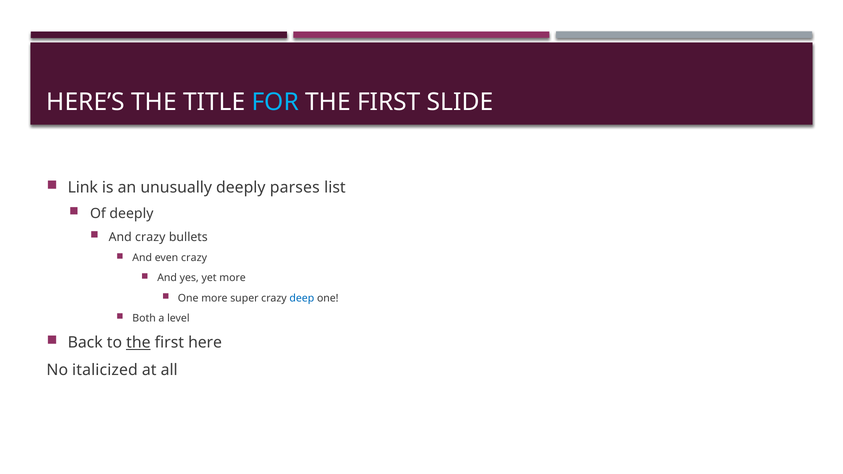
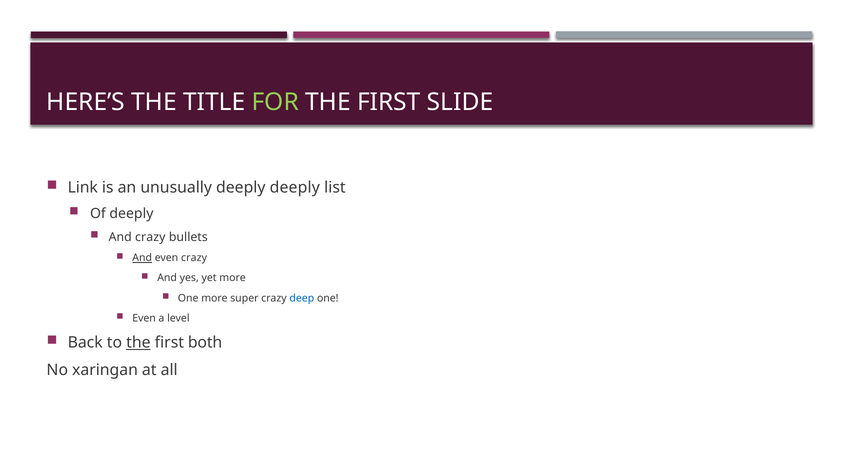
FOR colour: light blue -> light green
deeply parses: parses -> deeply
And at (142, 258) underline: none -> present
Both at (144, 318): Both -> Even
here: here -> both
italicized: italicized -> xaringan
